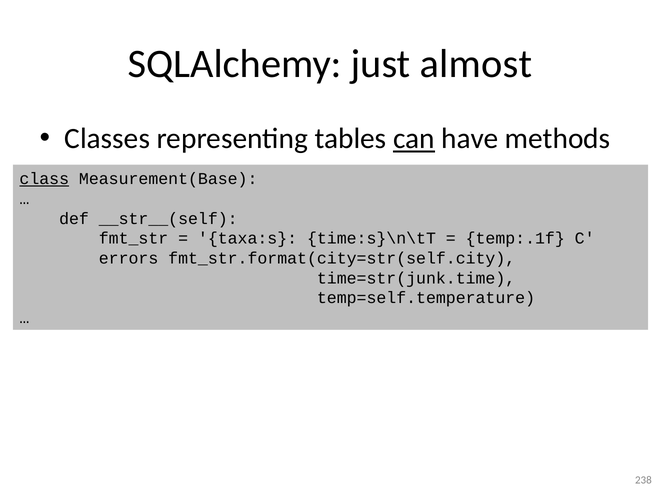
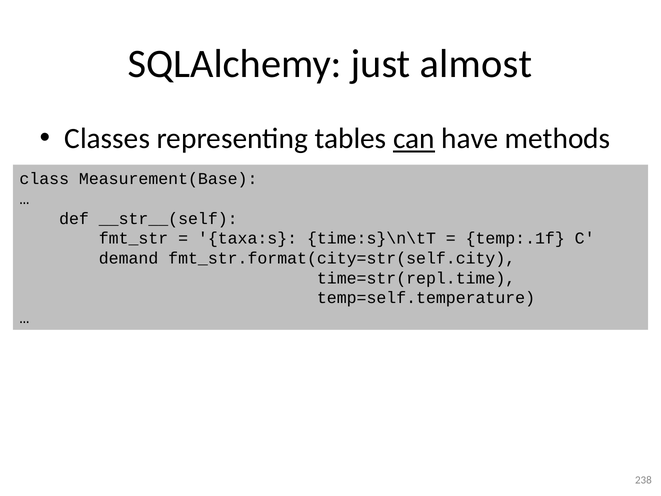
class underline: present -> none
errors: errors -> demand
time=str(junk.time: time=str(junk.time -> time=str(repl.time
